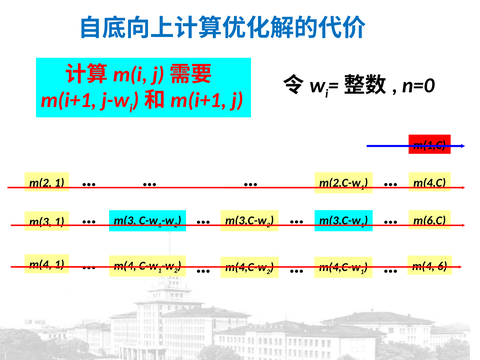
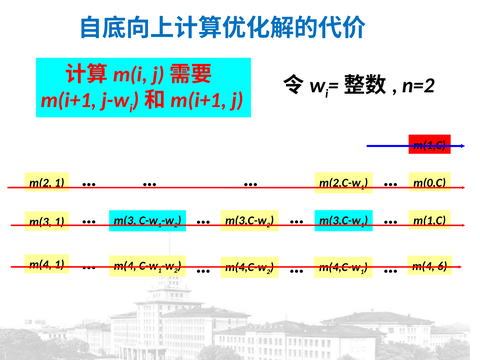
n=0: n=0 -> n=2
m(4,C: m(4,C -> m(0,C
m(6,C at (430, 221): m(6,C -> m(1,C
